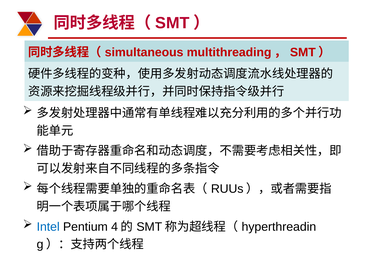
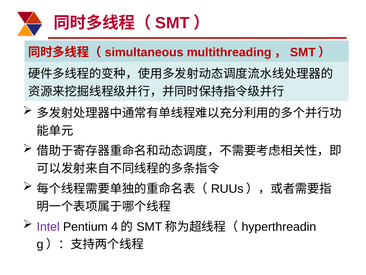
Intel colour: blue -> purple
